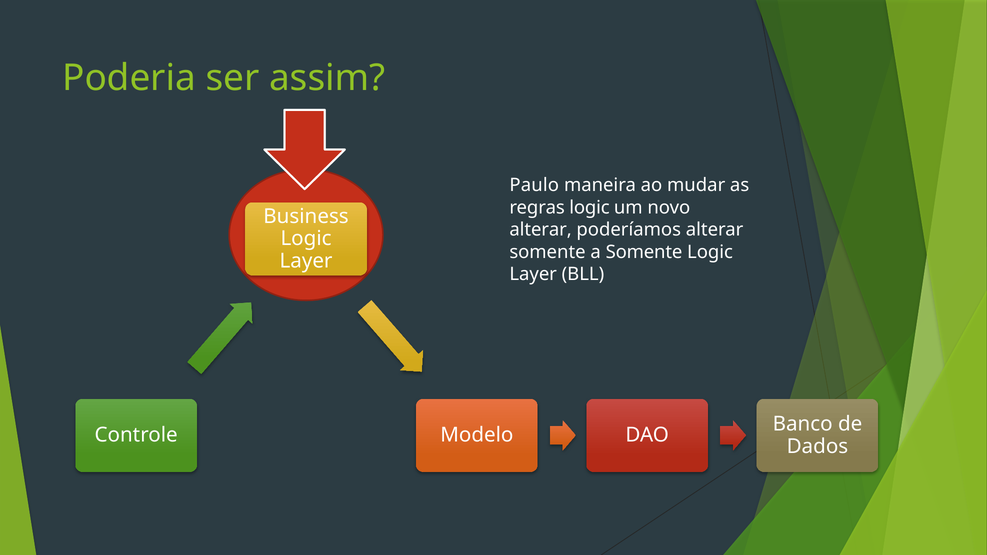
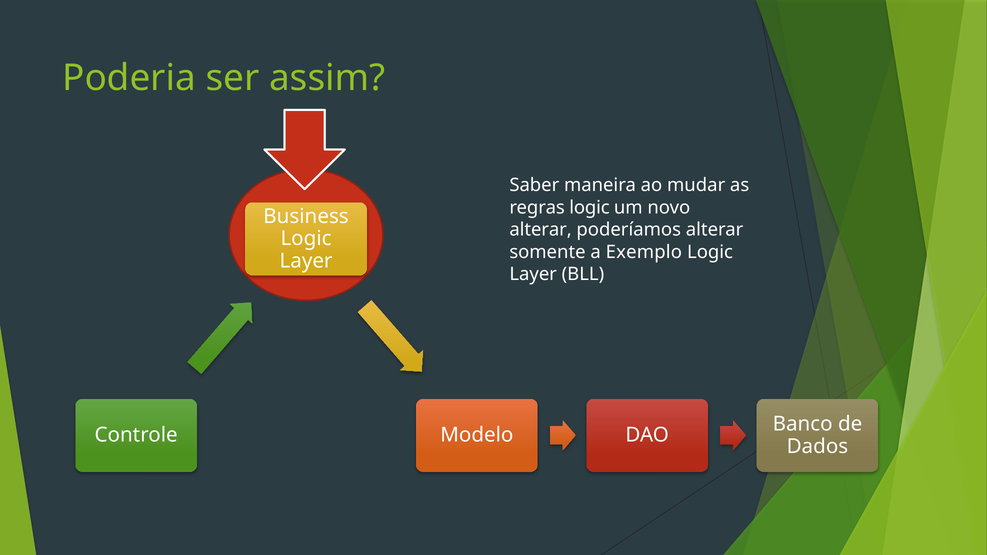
Paulo: Paulo -> Saber
a Somente: Somente -> Exemplo
